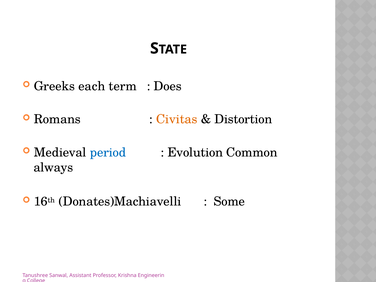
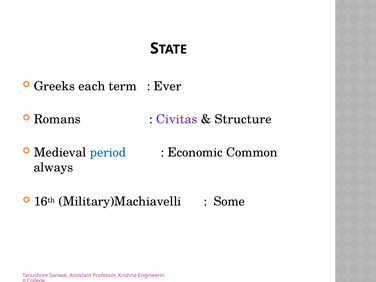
Does: Does -> Ever
Civitas colour: orange -> purple
Distortion: Distortion -> Structure
Evolution: Evolution -> Economic
Donates)Machiavelli: Donates)Machiavelli -> Military)Machiavelli
